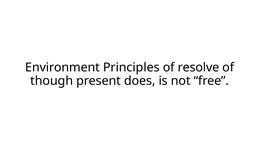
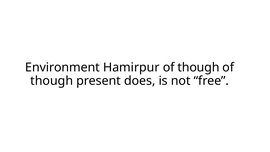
Principles: Principles -> Hamirpur
resolve at (198, 67): resolve -> though
